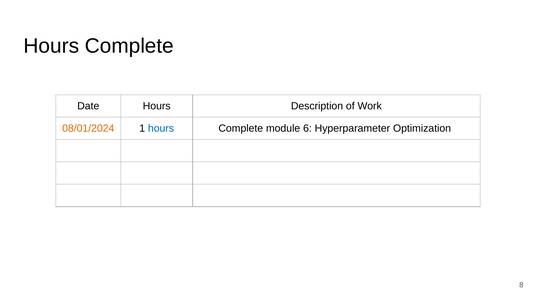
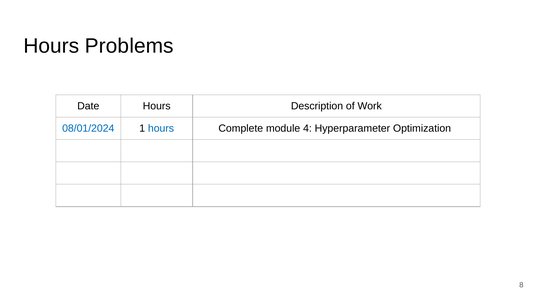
Complete at (129, 46): Complete -> Problems
08/01/2024 colour: orange -> blue
6: 6 -> 4
